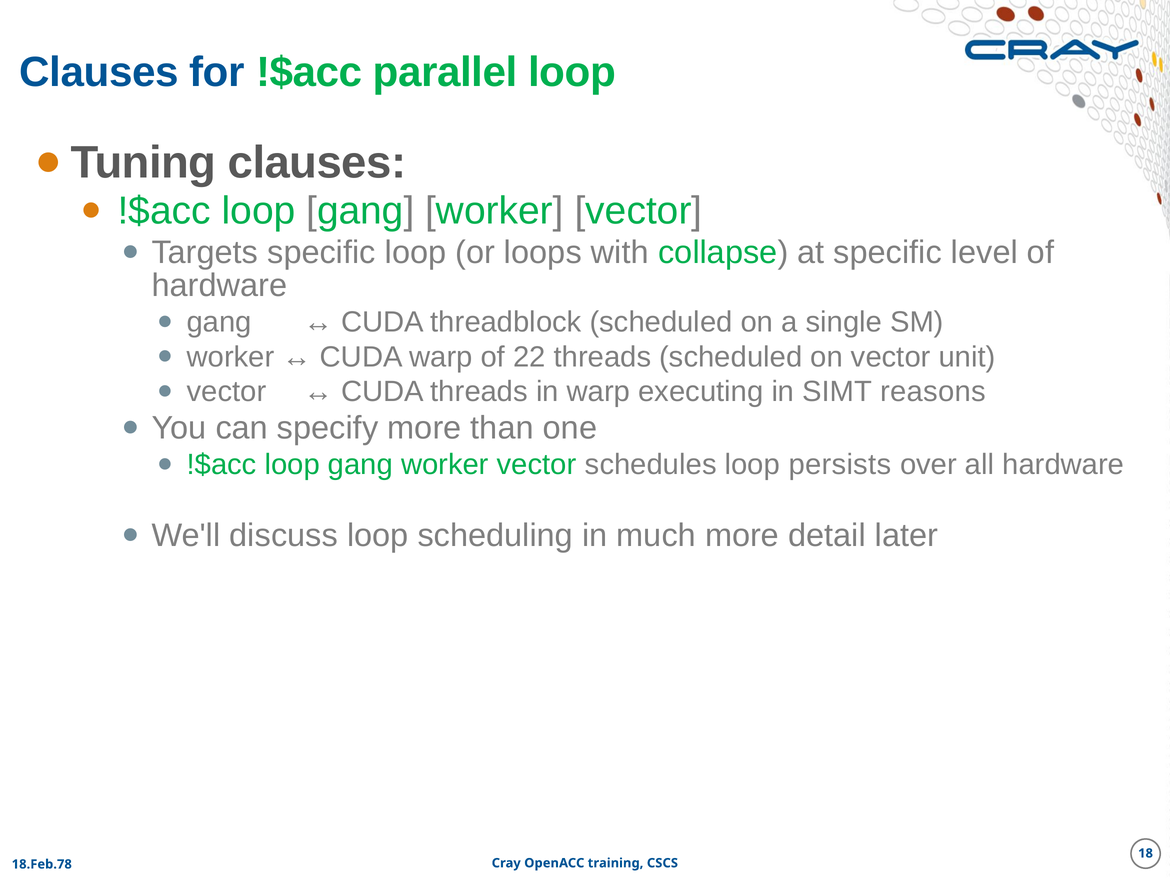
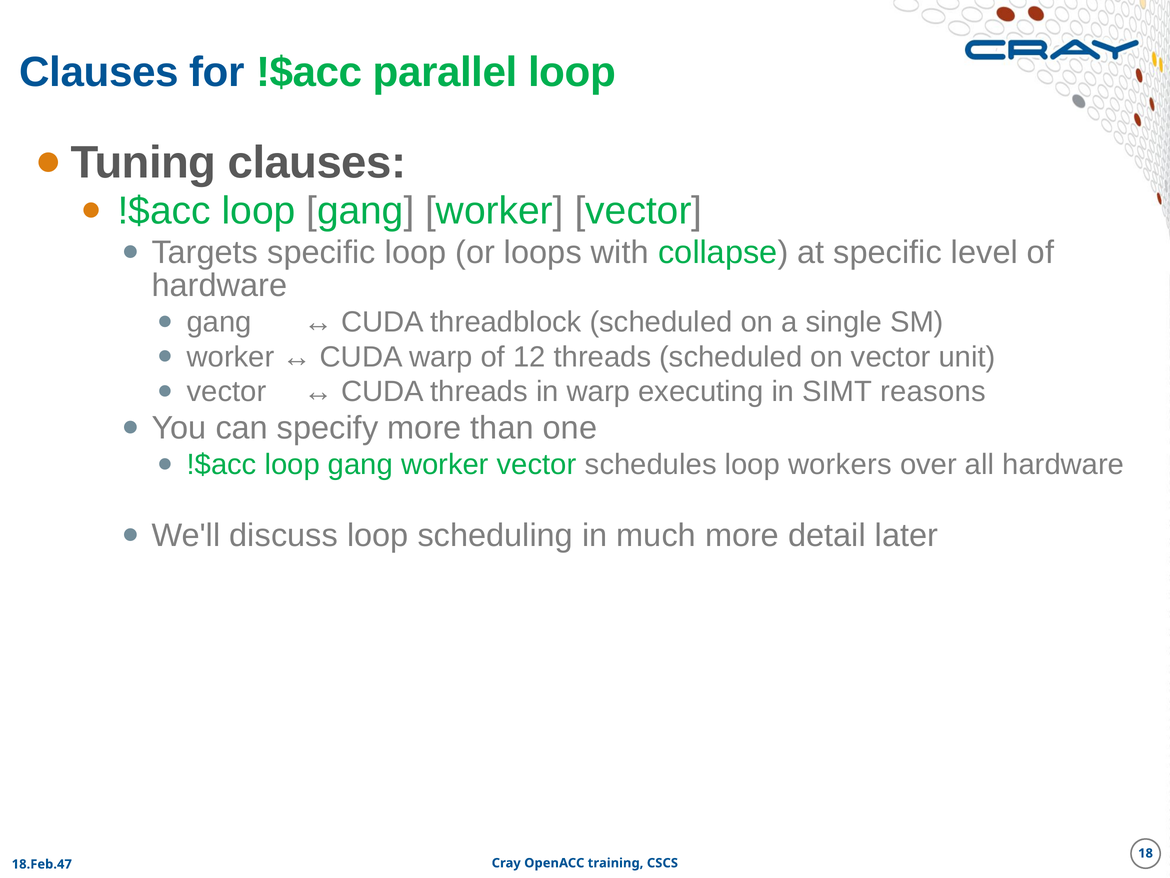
22: 22 -> 12
persists: persists -> workers
18.Feb.78: 18.Feb.78 -> 18.Feb.47
